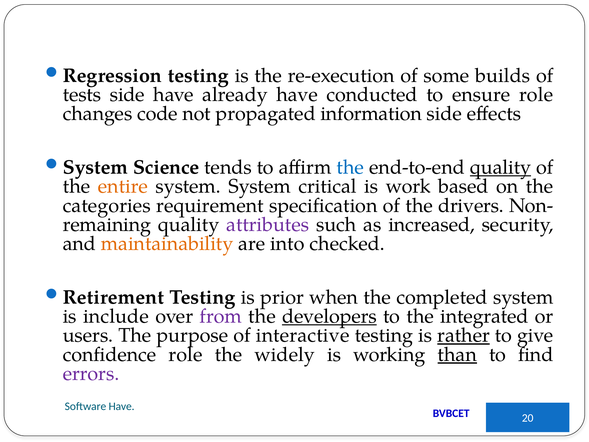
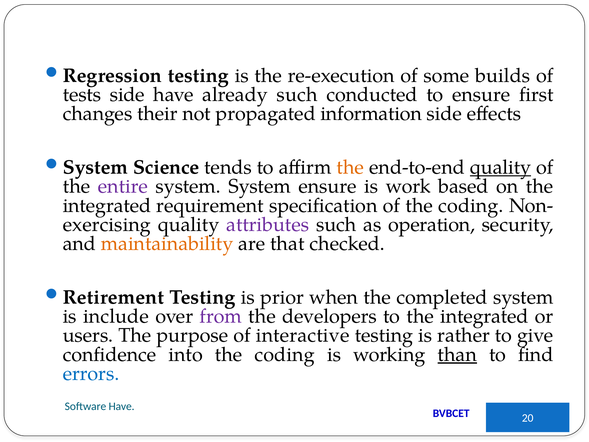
already have: have -> such
ensure role: role -> first
code: code -> their
the at (350, 167) colour: blue -> orange
entire colour: orange -> purple
System critical: critical -> ensure
categories at (107, 205): categories -> integrated
of the drivers: drivers -> coding
remaining: remaining -> exercising
increased: increased -> operation
into: into -> that
developers underline: present -> none
rather underline: present -> none
confidence role: role -> into
widely at (285, 354): widely -> coding
errors colour: purple -> blue
